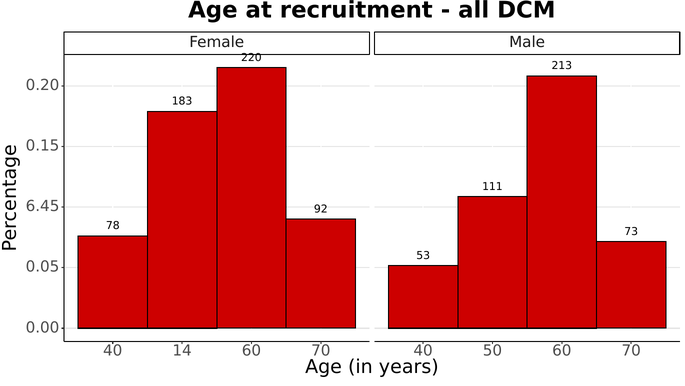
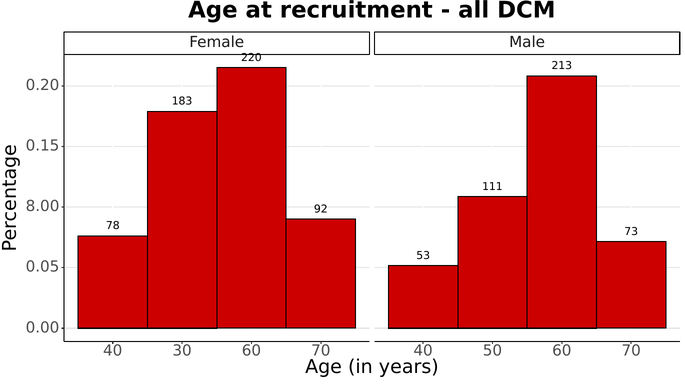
6.45: 6.45 -> 8.00
14: 14 -> 30
